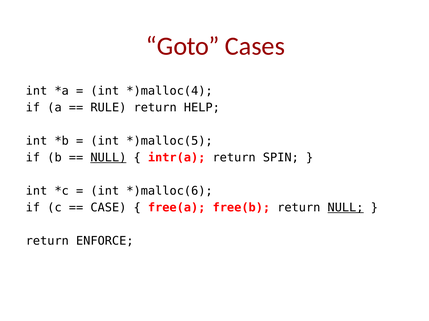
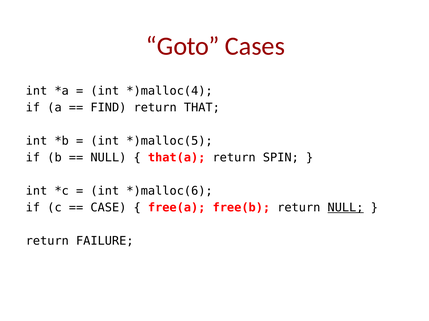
RULE: RULE -> FIND
HELP: HELP -> THAT
NULL at (108, 158) underline: present -> none
intr(a: intr(a -> that(a
ENFORCE: ENFORCE -> FAILURE
